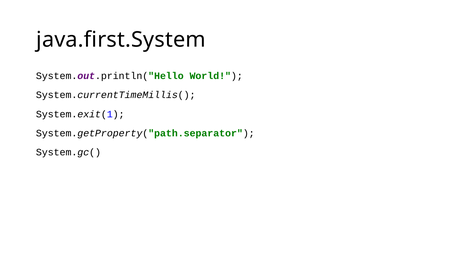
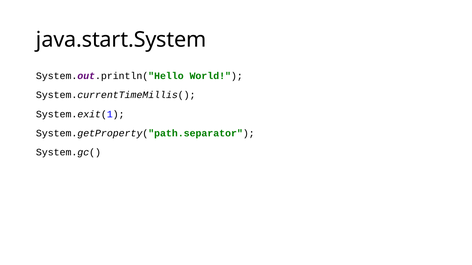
java.first.System: java.first.System -> java.start.System
